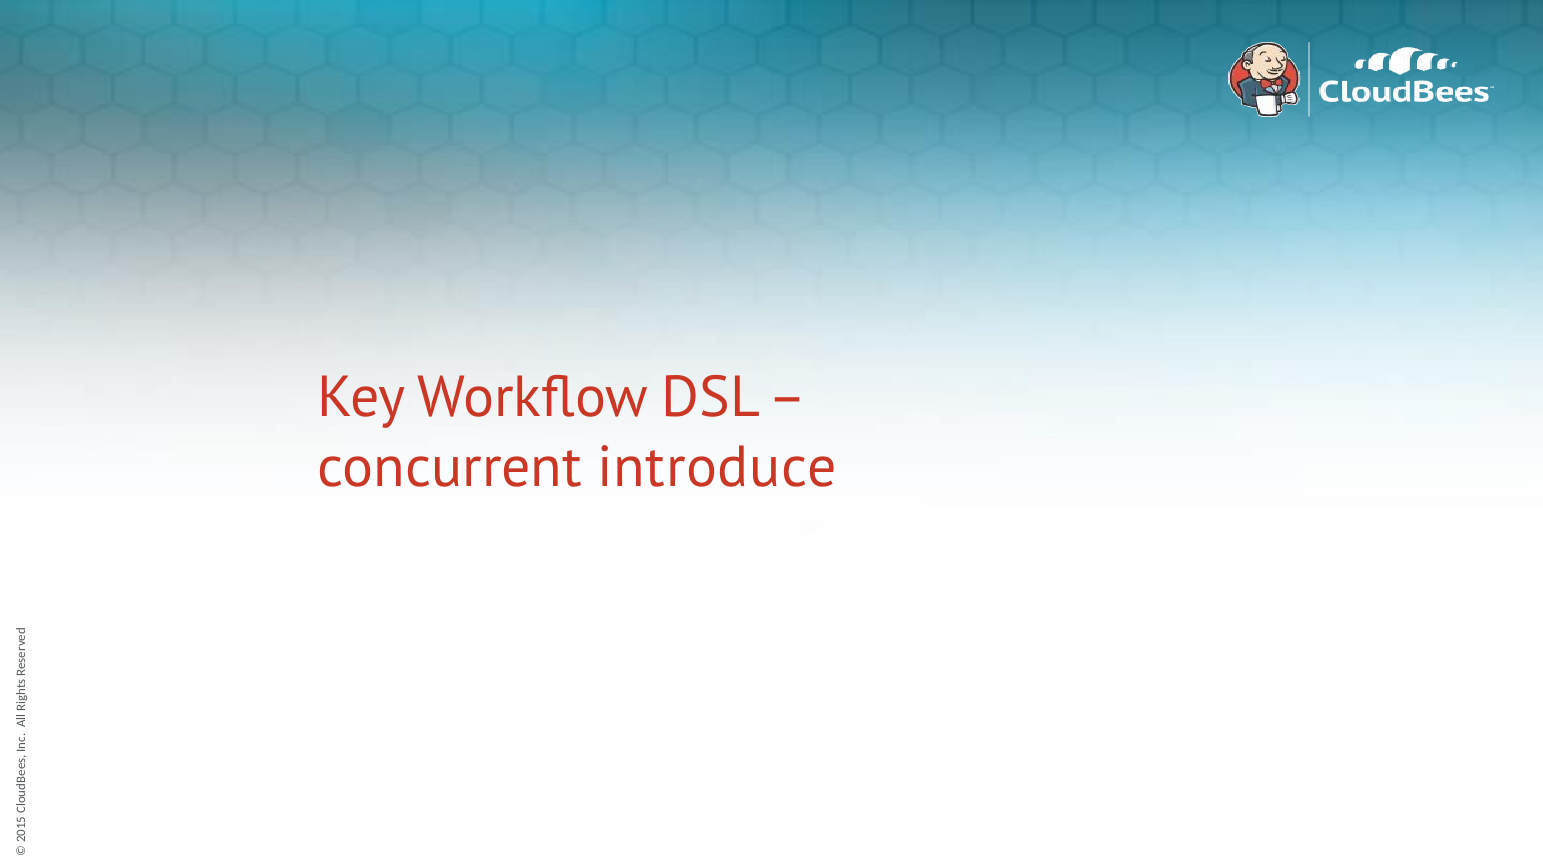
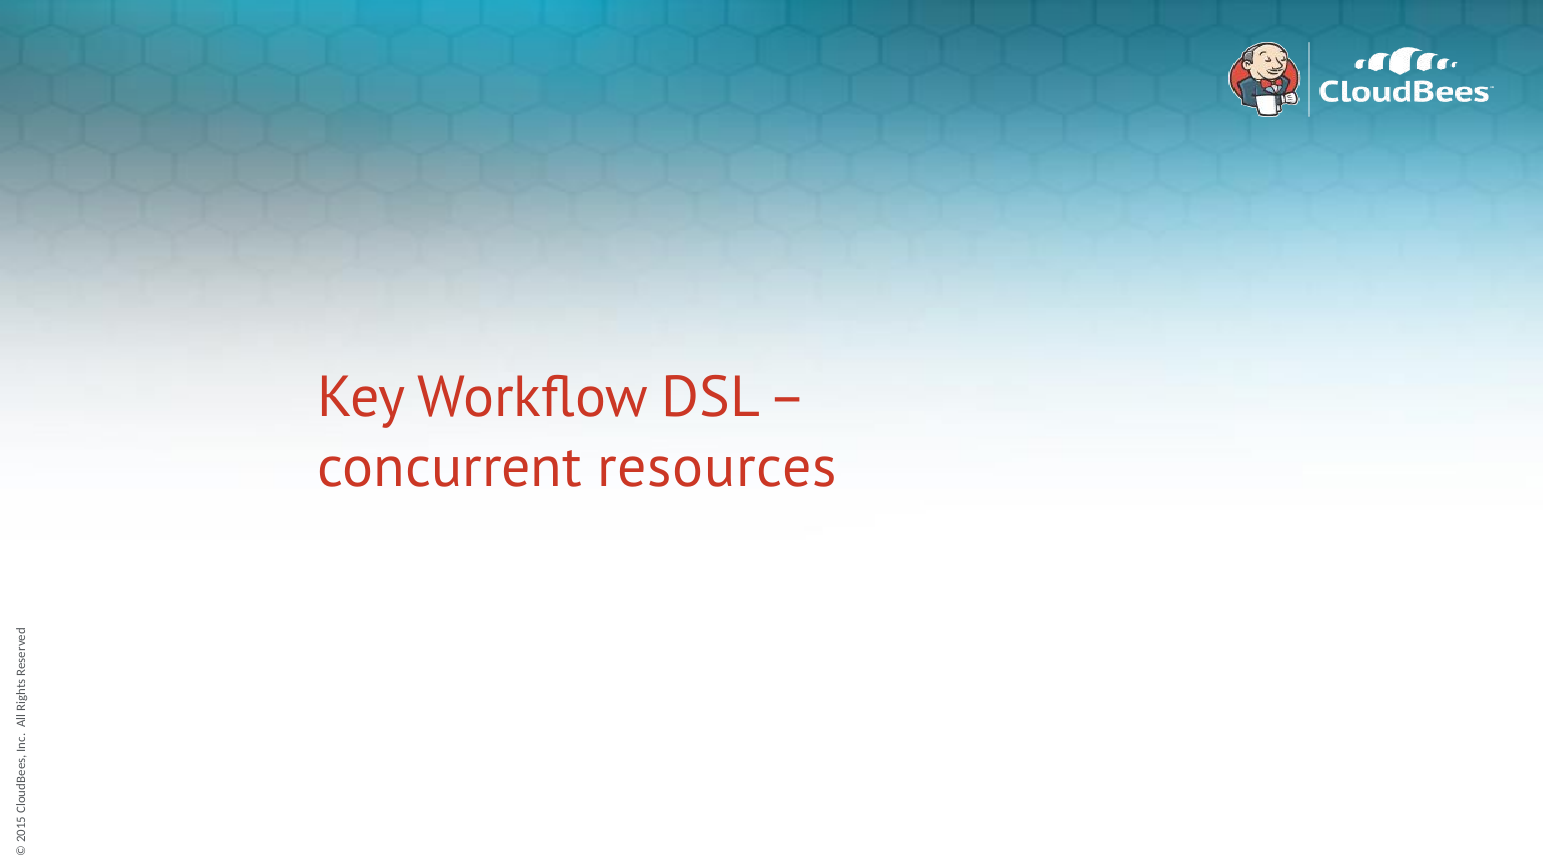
introduce: introduce -> resources
